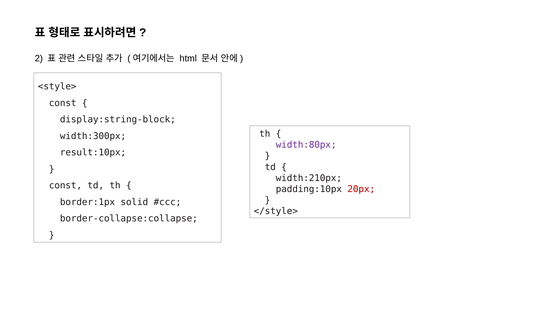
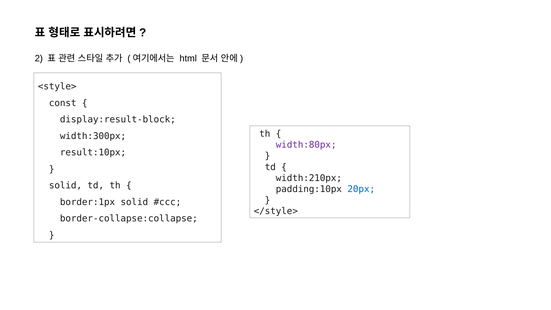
display:string-block: display:string-block -> display:result-block
const at (65, 186): const -> solid
20px colour: red -> blue
